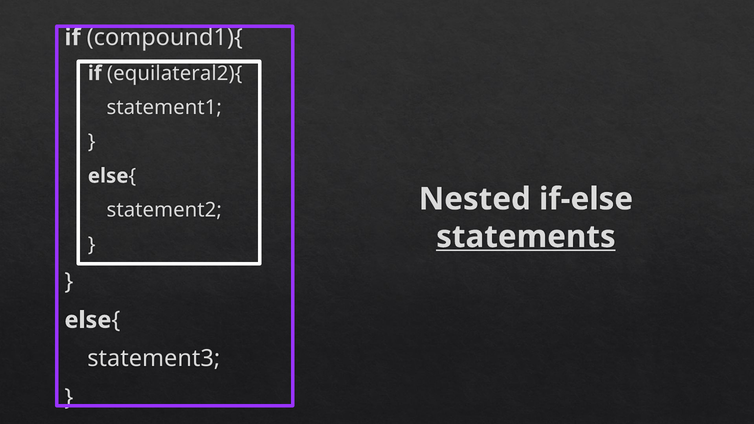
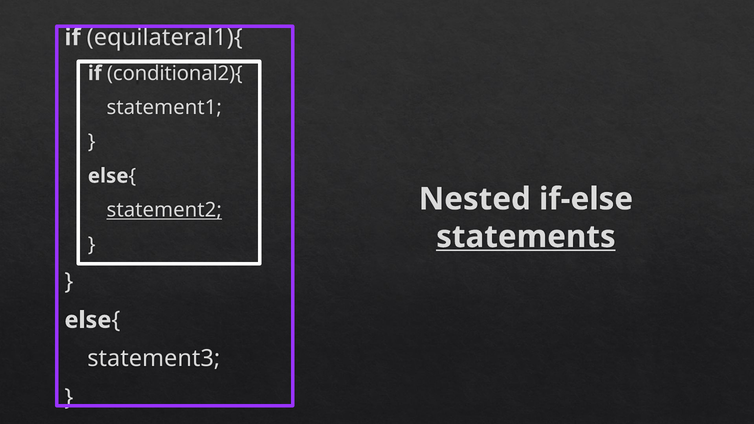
compound1){: compound1){ -> equilateral1){
equilateral2){: equilateral2){ -> conditional2){
statement2 underline: none -> present
